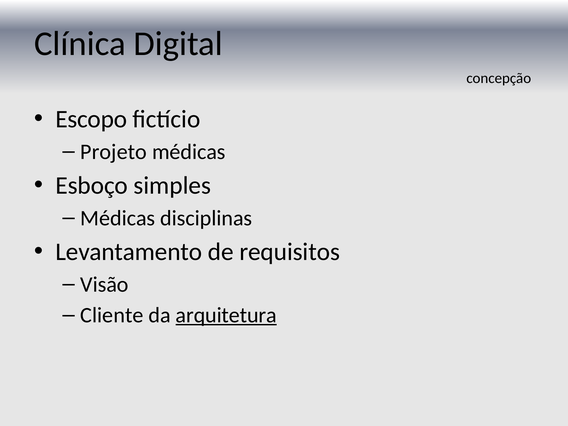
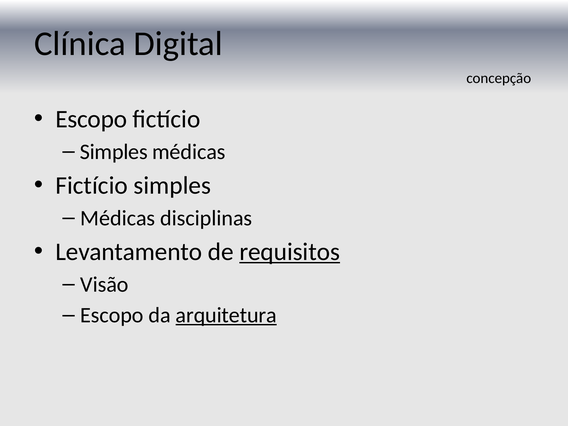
Projeto at (114, 152): Projeto -> Simples
Esboço at (92, 185): Esboço -> Fictício
requisitos underline: none -> present
Cliente at (112, 315): Cliente -> Escopo
